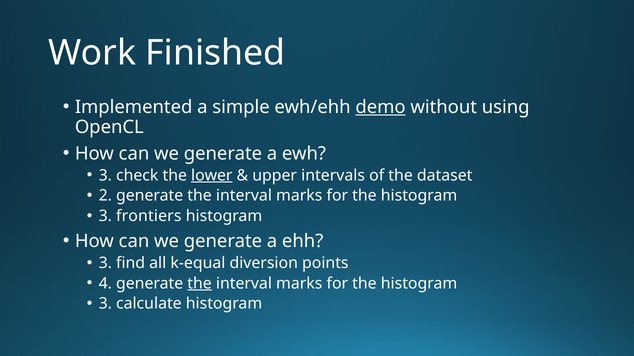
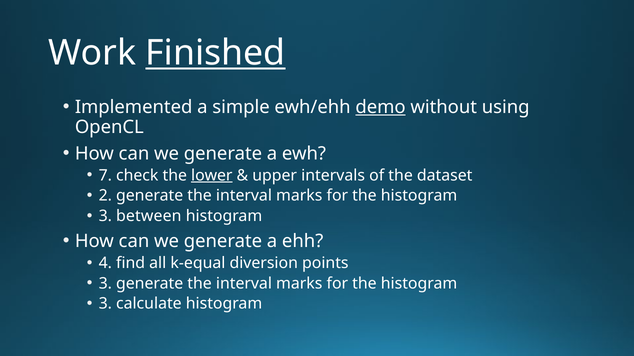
Finished underline: none -> present
3 at (105, 176): 3 -> 7
frontiers: frontiers -> between
3 at (105, 263): 3 -> 4
4 at (105, 284): 4 -> 3
the at (200, 284) underline: present -> none
